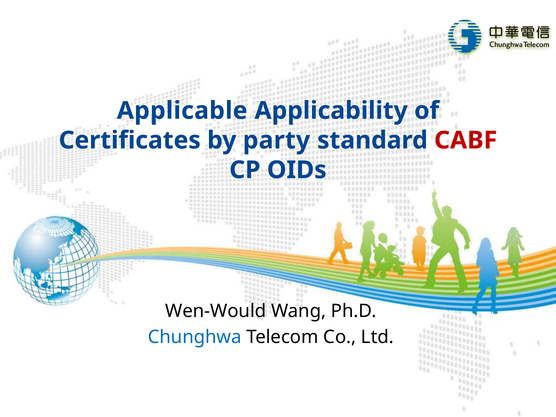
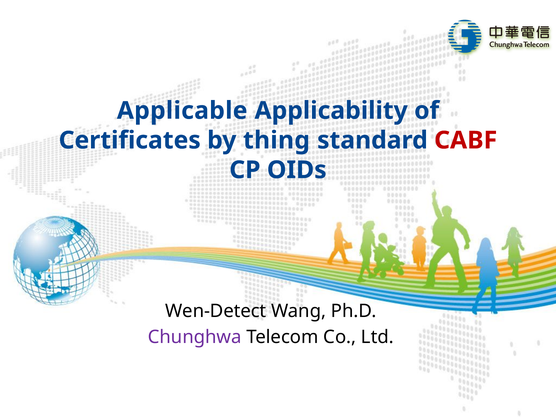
party: party -> thing
Wen-Would: Wen-Would -> Wen-Detect
Chunghwa colour: blue -> purple
